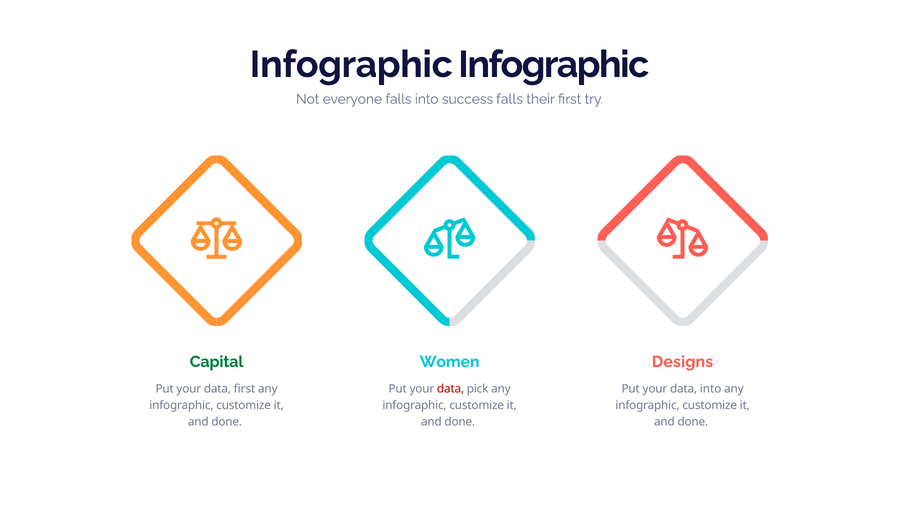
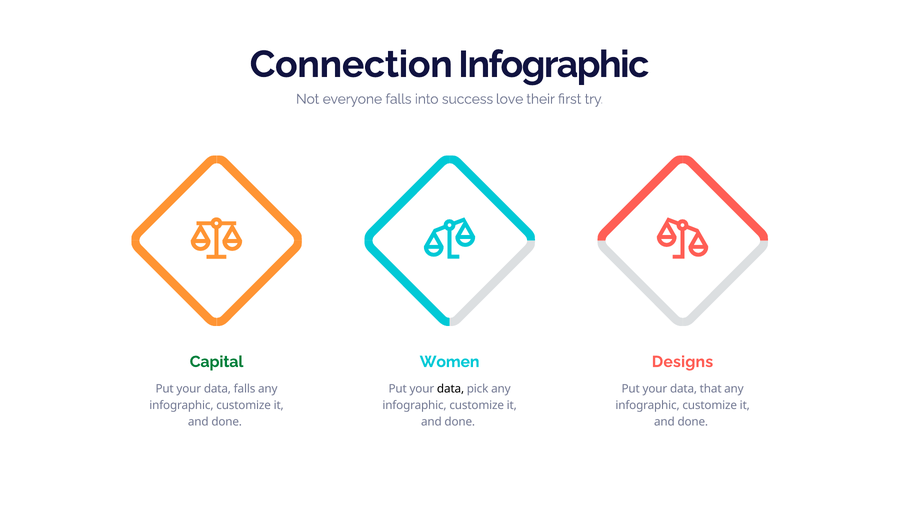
Infographic at (351, 65): Infographic -> Connection
success falls: falls -> love
data first: first -> falls
data at (451, 389) colour: red -> black
data into: into -> that
